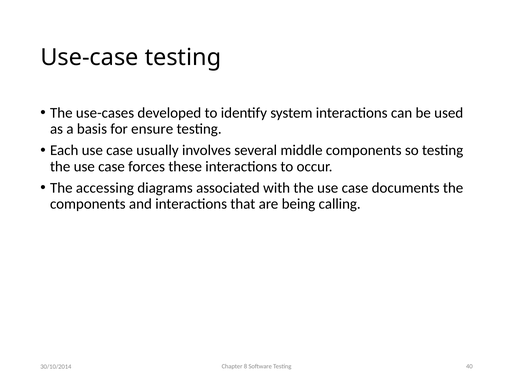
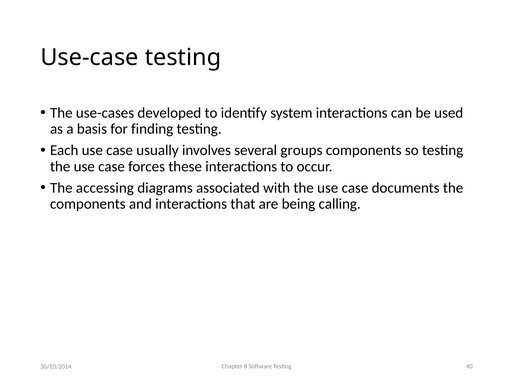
ensure: ensure -> finding
middle: middle -> groups
